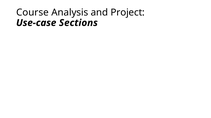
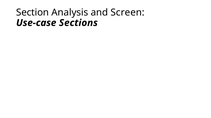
Course: Course -> Section
Project: Project -> Screen
